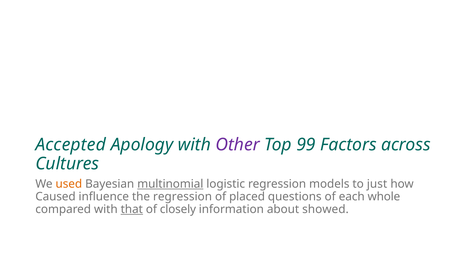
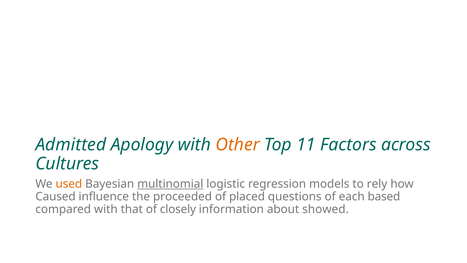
Accepted: Accepted -> Admitted
Other colour: purple -> orange
99: 99 -> 11
just: just -> rely
the regression: regression -> proceeded
whole: whole -> based
that underline: present -> none
